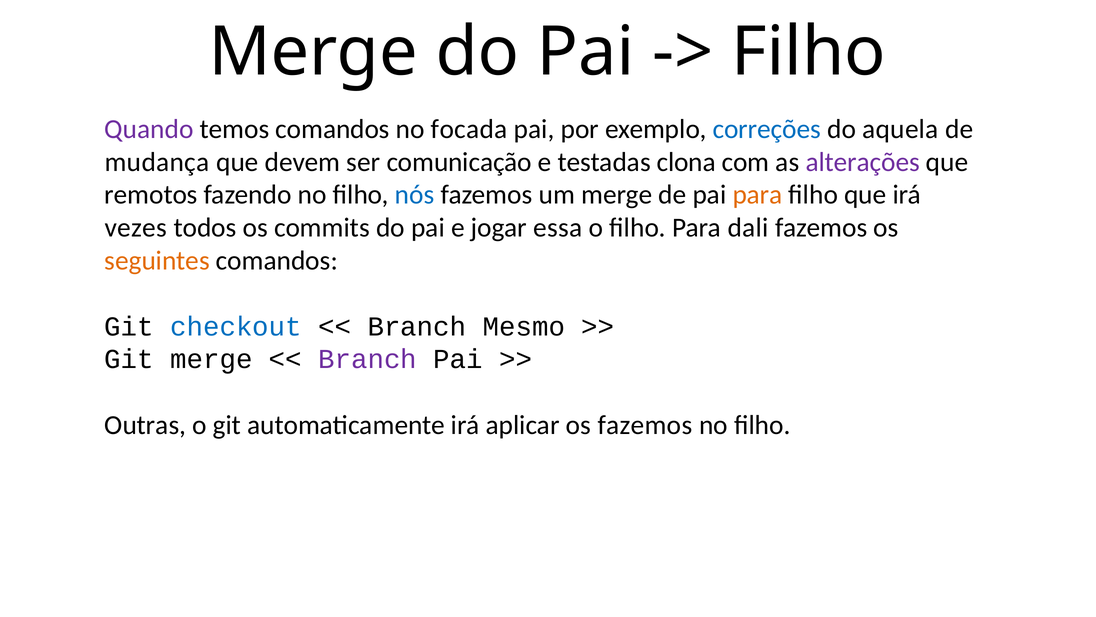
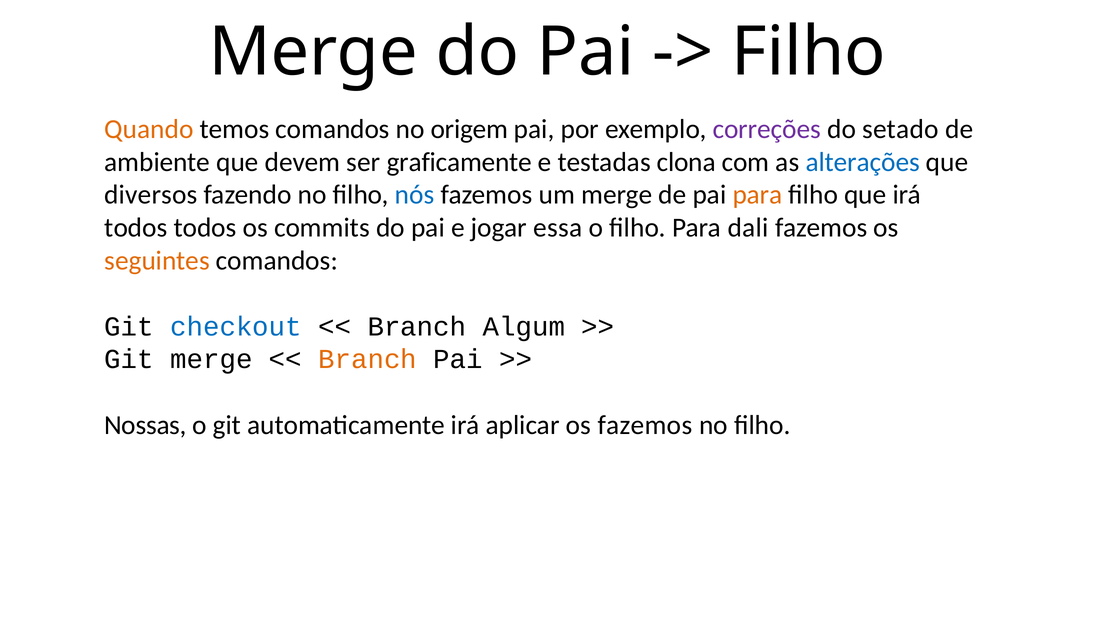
Quando colour: purple -> orange
focada: focada -> origem
correções colour: blue -> purple
aquela: aquela -> setado
mudança: mudança -> ambiente
comunicação: comunicação -> graficamente
alterações colour: purple -> blue
remotos: remotos -> diversos
vezes at (136, 228): vezes -> todos
Mesmo: Mesmo -> Algum
Branch at (368, 359) colour: purple -> orange
Outras: Outras -> Nossas
